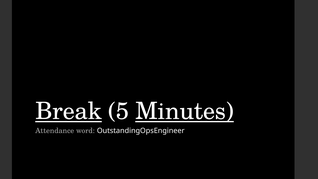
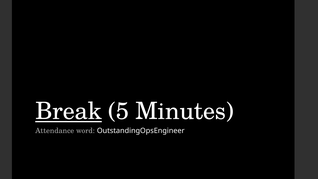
Minutes underline: present -> none
